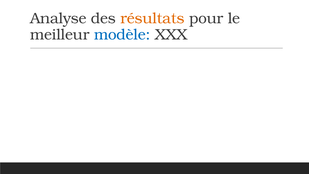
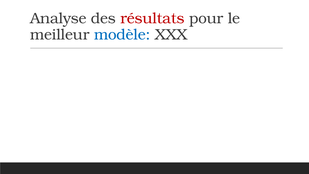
résultats colour: orange -> red
